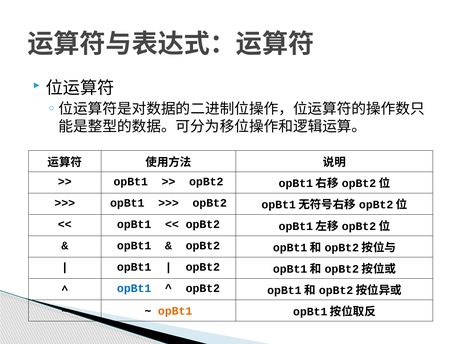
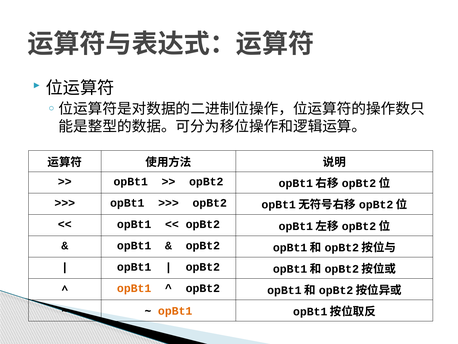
opBt1 at (134, 288) colour: blue -> orange
